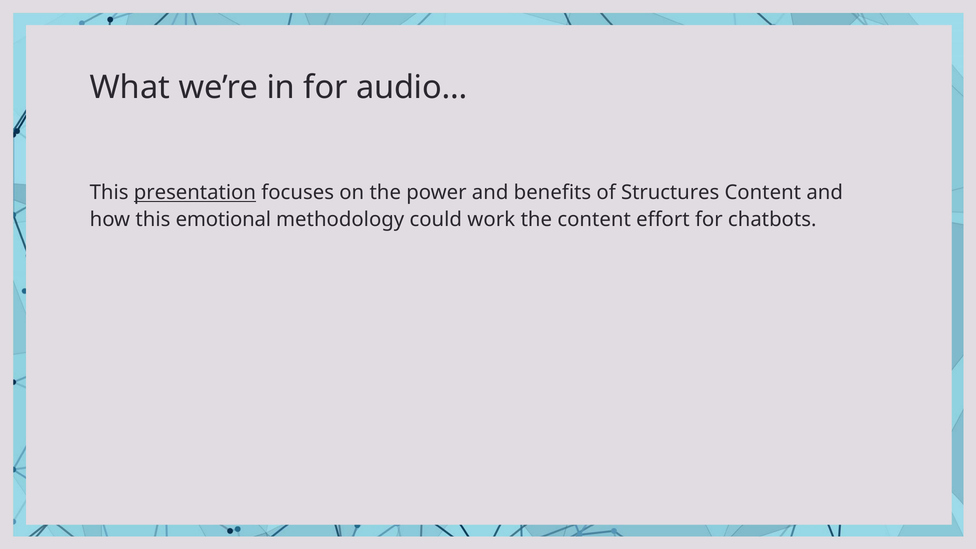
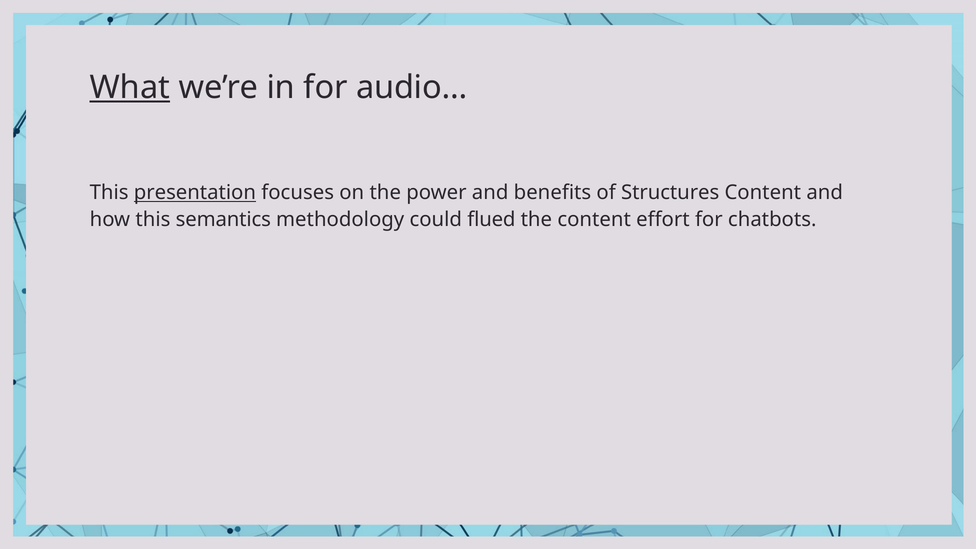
What underline: none -> present
emotional: emotional -> semantics
work: work -> flued
